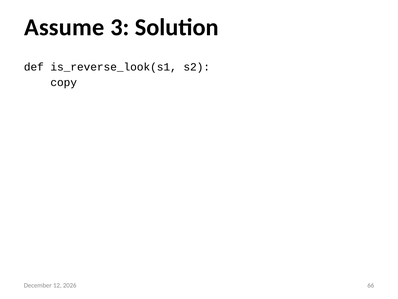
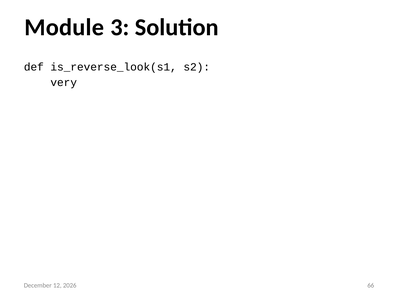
Assume: Assume -> Module
copy: copy -> very
